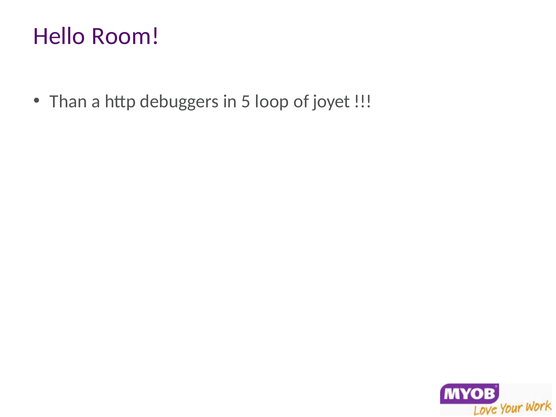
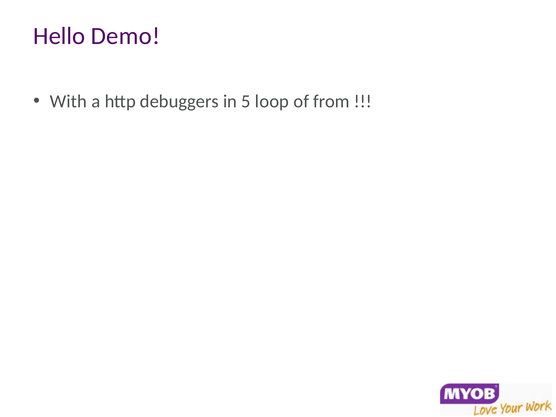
Room: Room -> Demo
Than: Than -> With
joyet: joyet -> from
